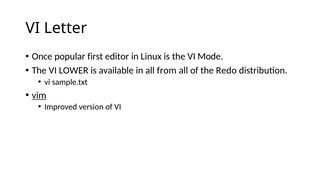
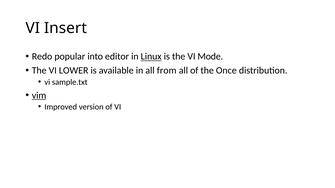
Letter: Letter -> Insert
Once: Once -> Redo
first: first -> into
Linux underline: none -> present
Redo: Redo -> Once
